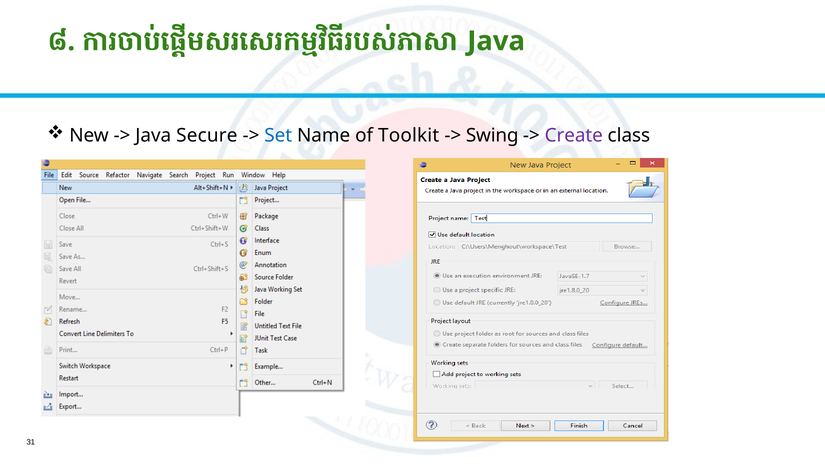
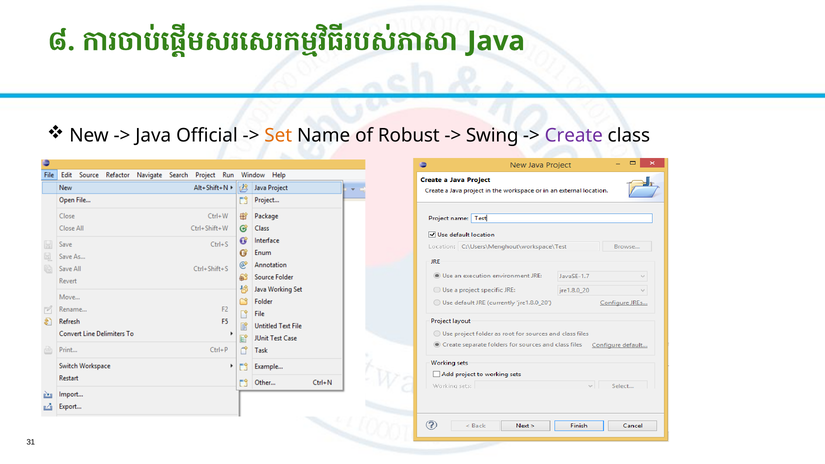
Secure: Secure -> Official
Set colour: blue -> orange
Toolkit: Toolkit -> Robust
